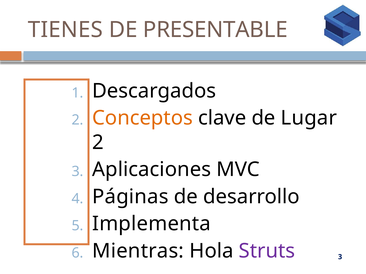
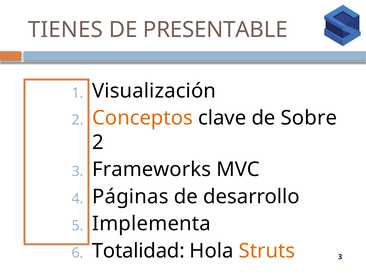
Descargados: Descargados -> Visualización
Lugar: Lugar -> Sobre
Aplicaciones: Aplicaciones -> Frameworks
Mientras: Mientras -> Totalidad
Struts colour: purple -> orange
